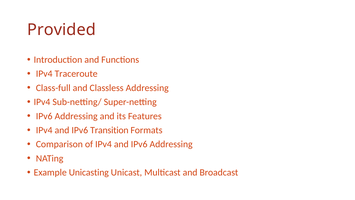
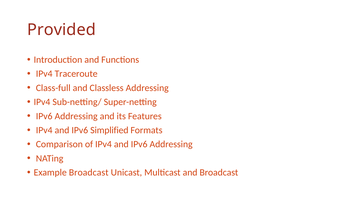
Transition: Transition -> Simplified
Example Unicasting: Unicasting -> Broadcast
